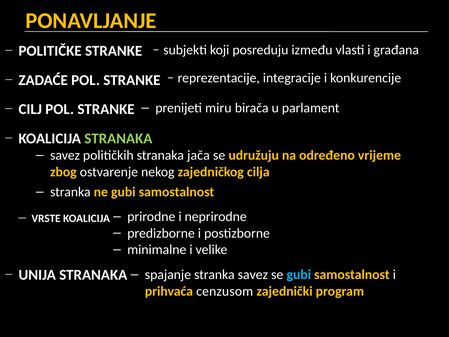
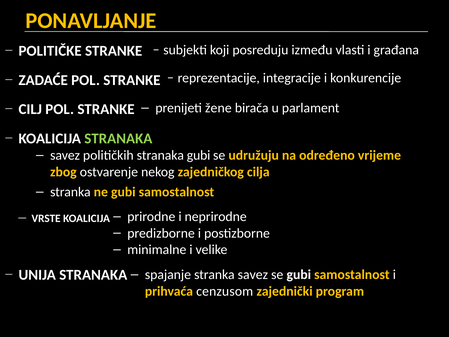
miru: miru -> žene
stranaka jača: jača -> gubi
gubi at (299, 274) colour: light blue -> white
